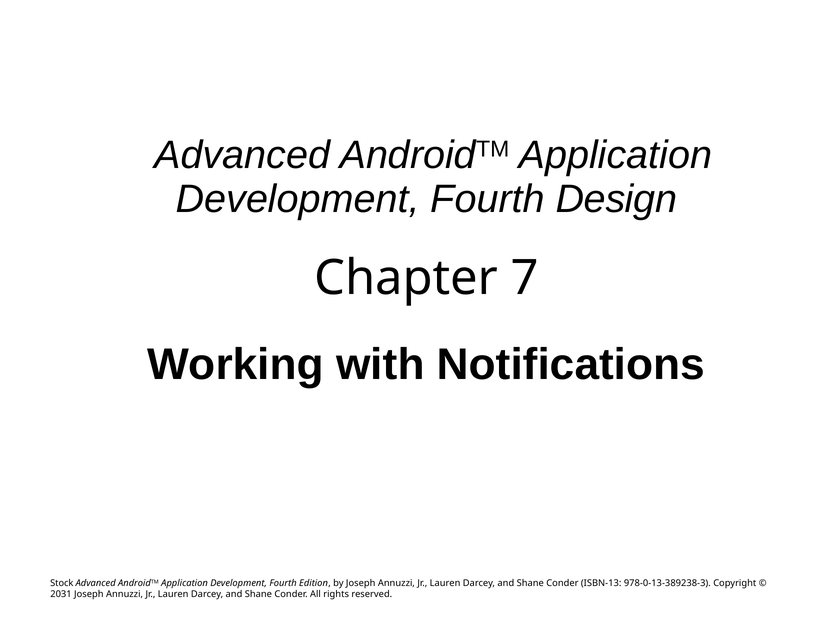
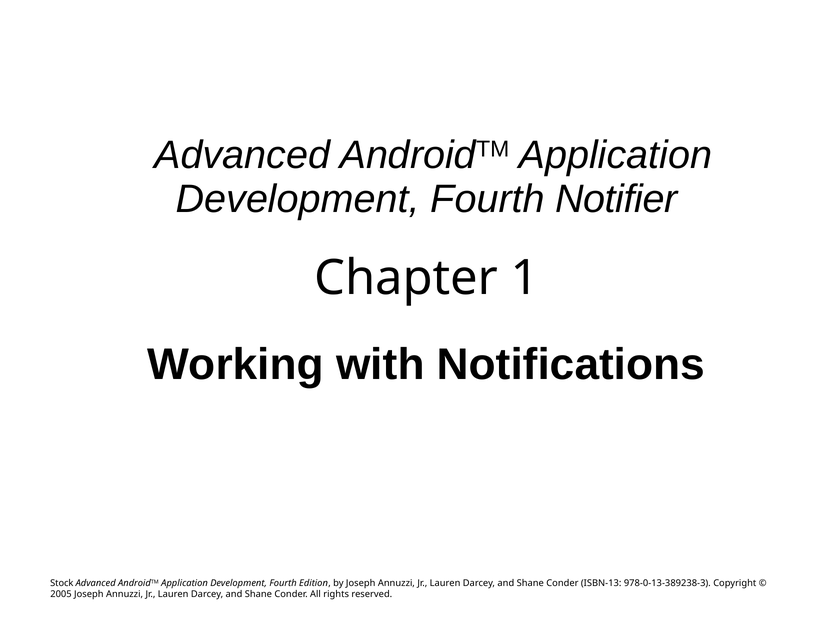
Design: Design -> Notifier
7: 7 -> 1
2031: 2031 -> 2005
